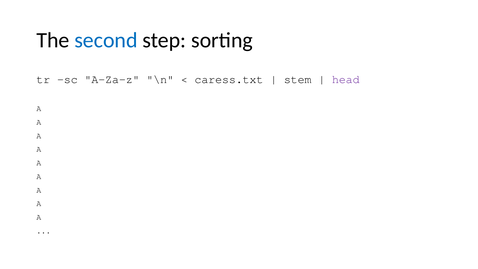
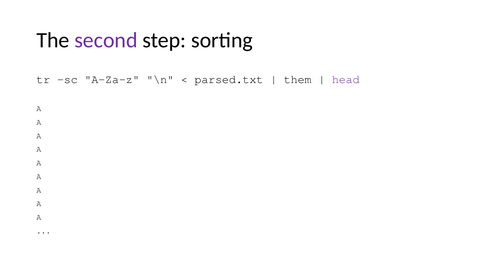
second colour: blue -> purple
caress.txt: caress.txt -> parsed.txt
stem: stem -> them
